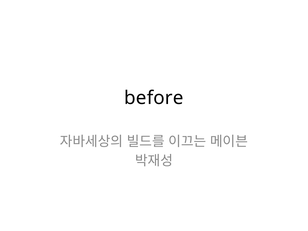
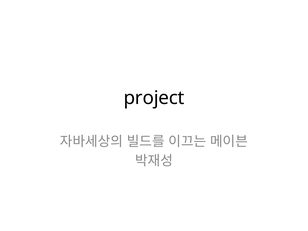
before: before -> project
